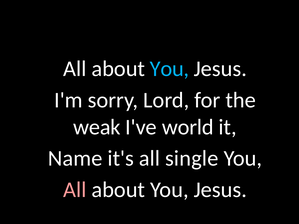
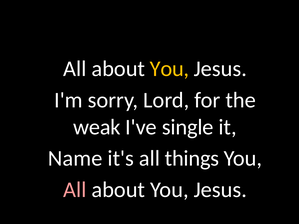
You at (169, 69) colour: light blue -> yellow
world: world -> single
single: single -> things
